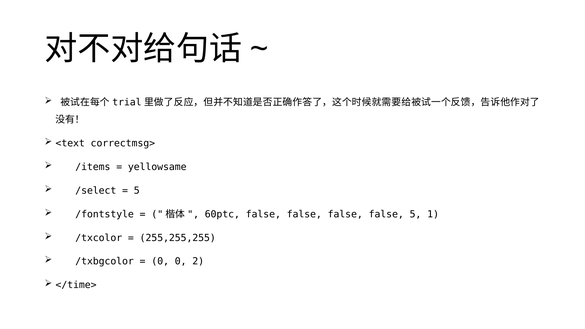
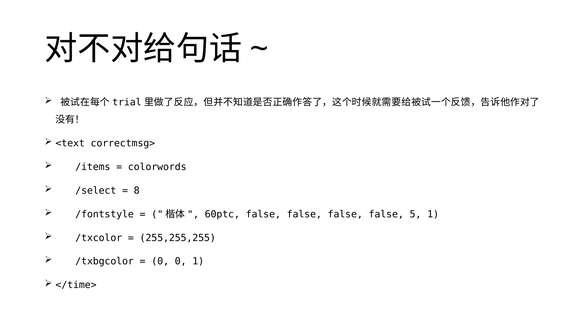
yellowsame: yellowsame -> colorwords
5 at (137, 191): 5 -> 8
0 2: 2 -> 1
